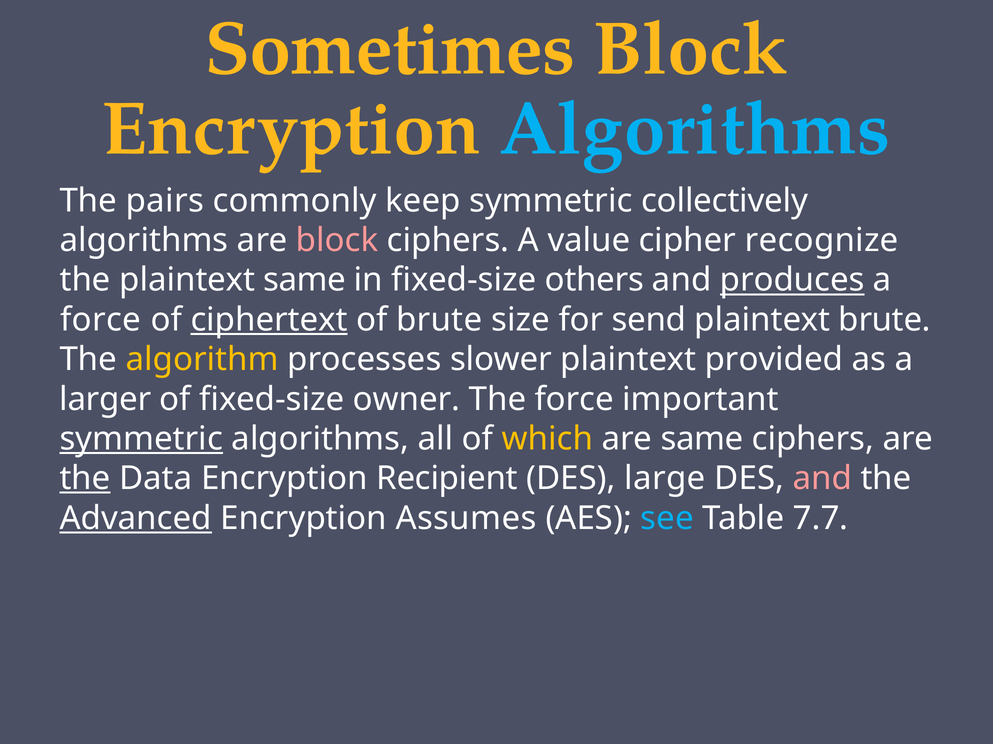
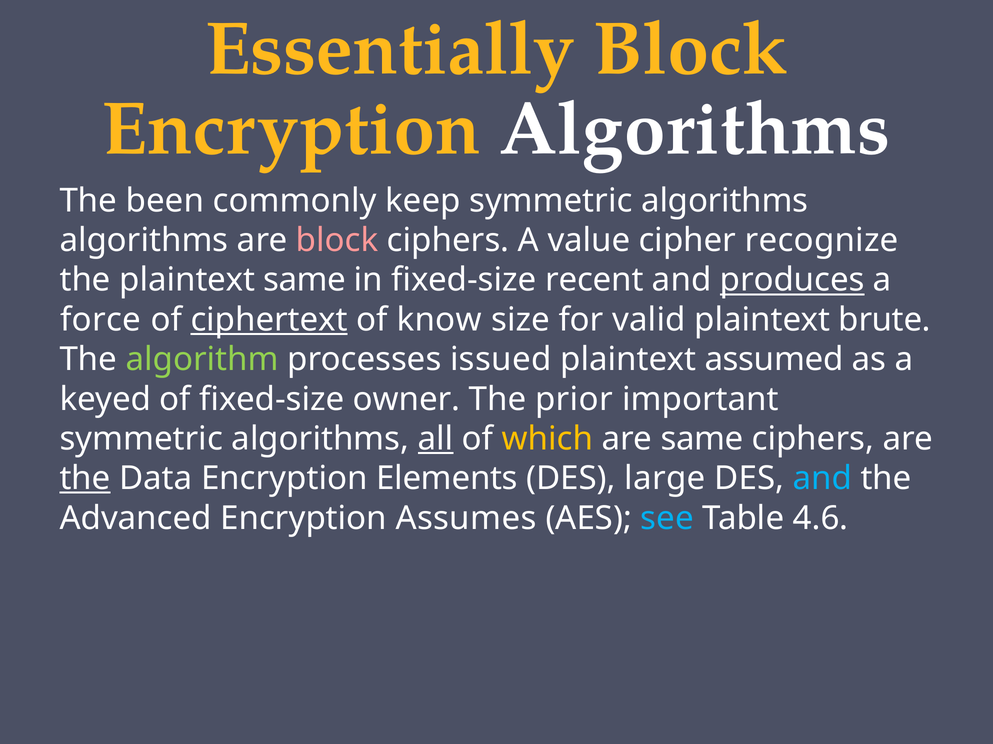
Sometimes: Sometimes -> Essentially
Algorithms at (695, 129) colour: light blue -> white
pairs: pairs -> been
collectively at (725, 201): collectively -> algorithms
others: others -> recent
of brute: brute -> know
send: send -> valid
algorithm colour: yellow -> light green
slower: slower -> issued
provided: provided -> assumed
larger: larger -> keyed
The force: force -> prior
symmetric at (141, 439) underline: present -> none
all underline: none -> present
Recipient: Recipient -> Elements
and at (822, 479) colour: pink -> light blue
Advanced underline: present -> none
7.7: 7.7 -> 4.6
